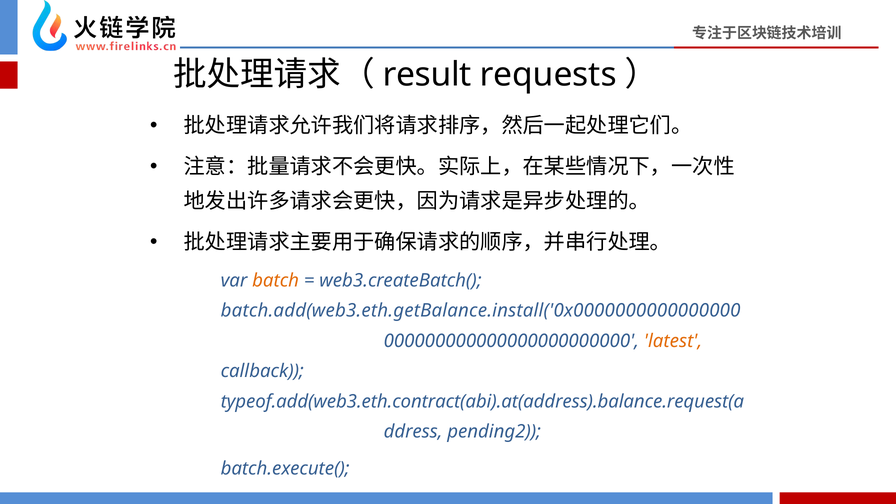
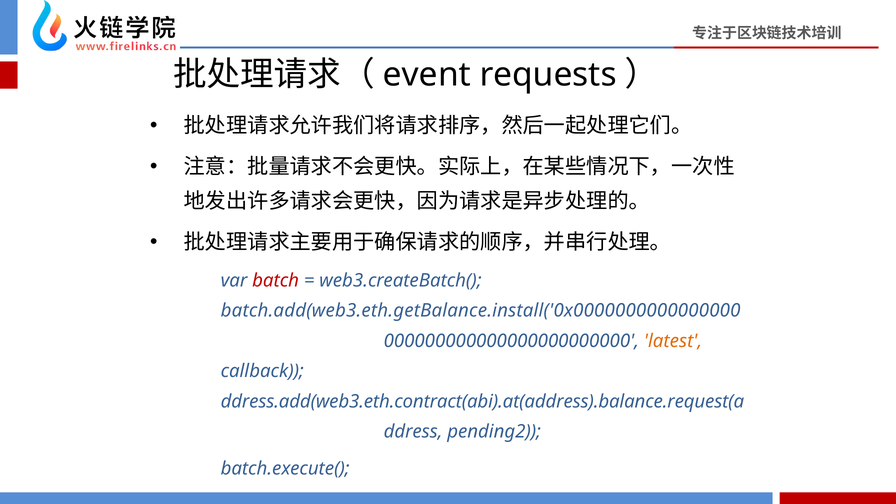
result: result -> event
batch colour: orange -> red
typeof.add(web3.eth.contract(abi).at(address).balance.request(a: typeof.add(web3.eth.contract(abi).at(address).balance.request(a -> ddress.add(web3.eth.contract(abi).at(address).balance.request(a
